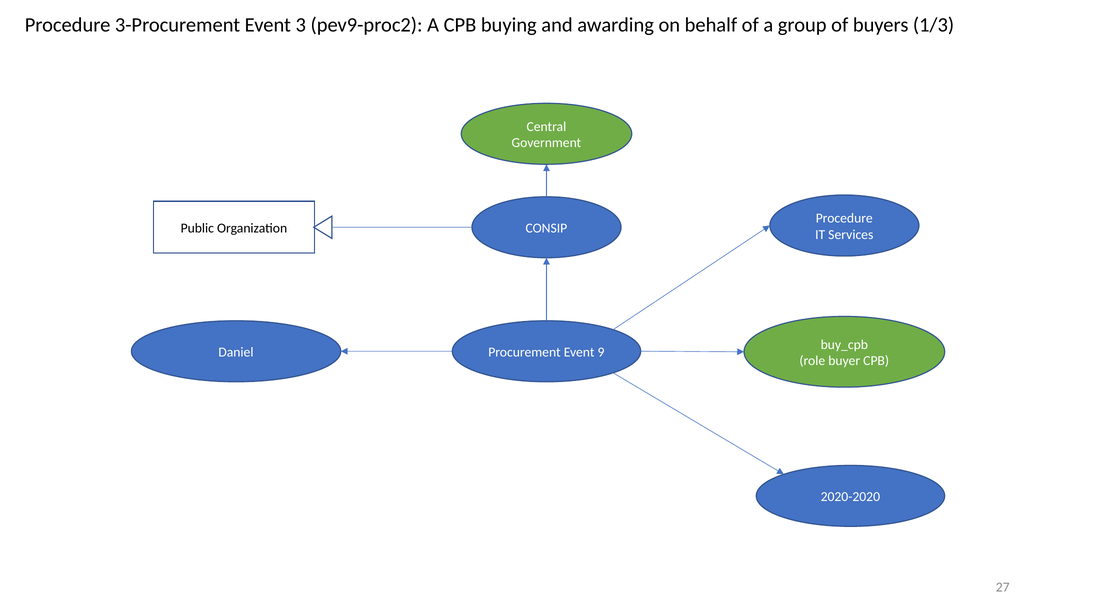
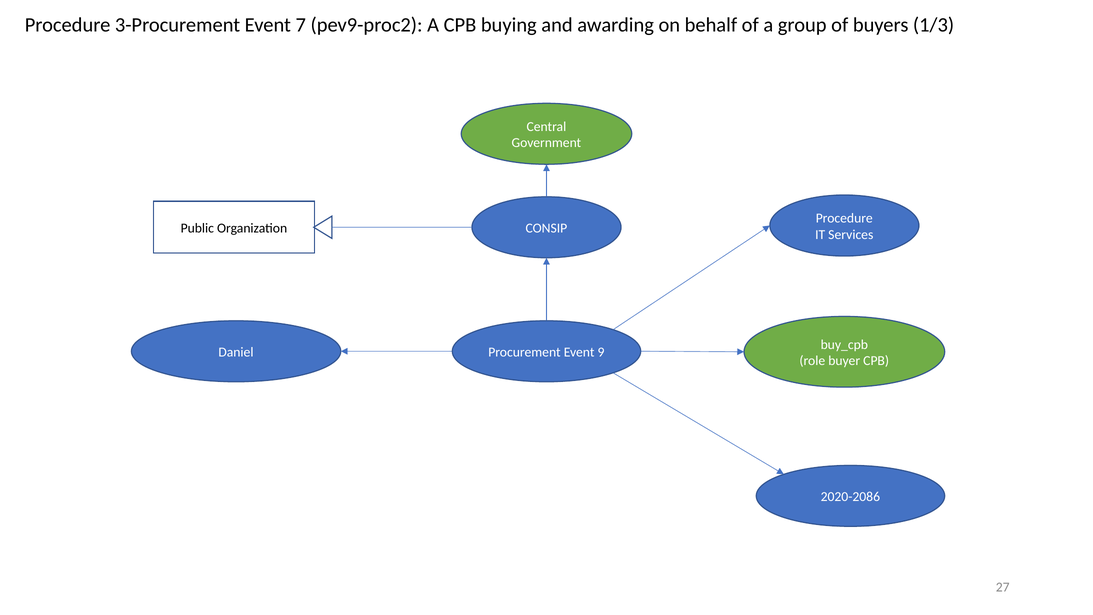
3: 3 -> 7
2020-2020: 2020-2020 -> 2020-2086
